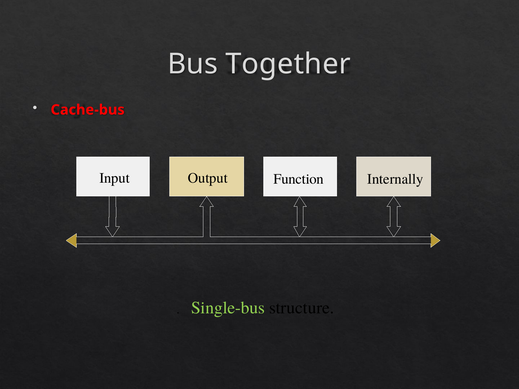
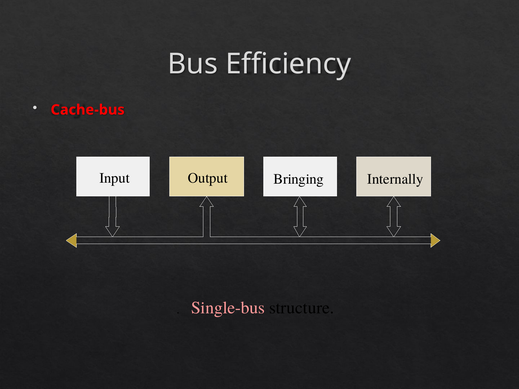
Together: Together -> Efficiency
Function: Function -> Bringing
Single-bus colour: light green -> pink
